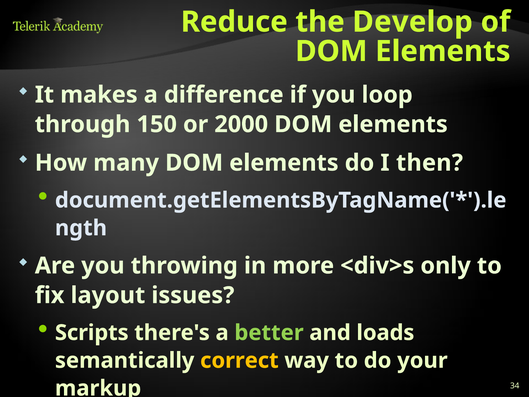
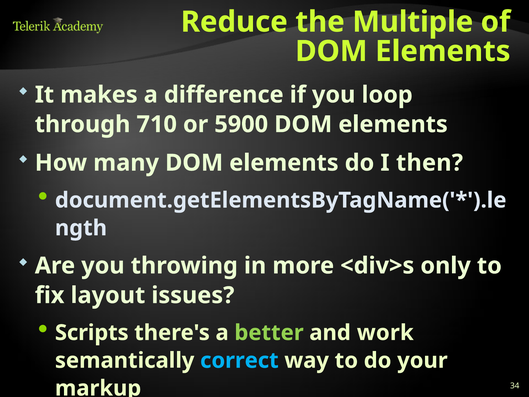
Develop: Develop -> Multiple
150: 150 -> 710
2000: 2000 -> 5900
loads: loads -> work
correct colour: yellow -> light blue
